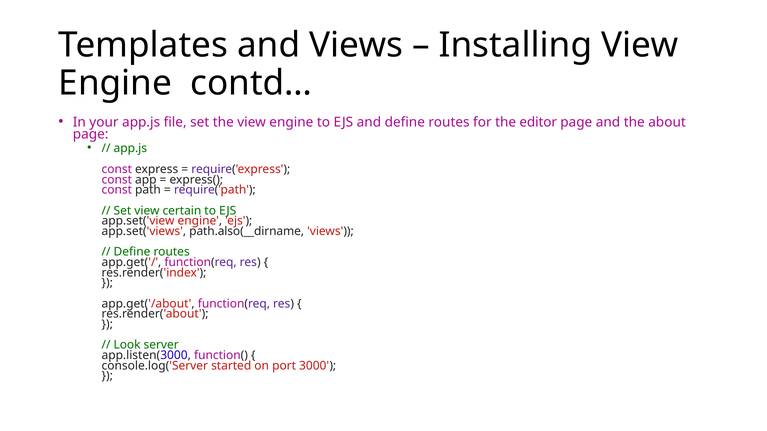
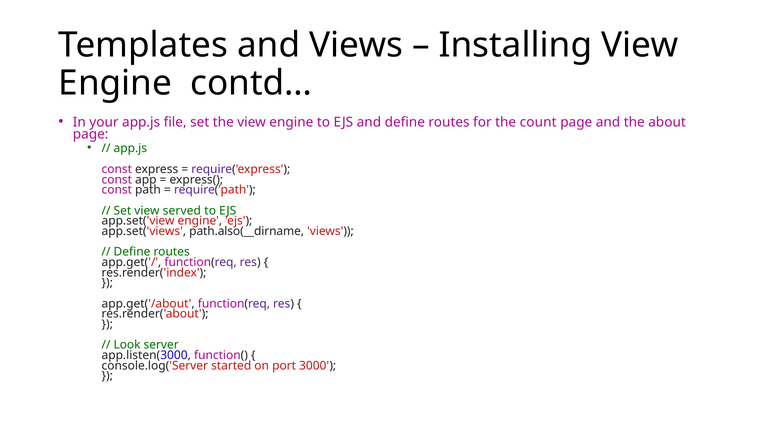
editor: editor -> count
certain: certain -> served
